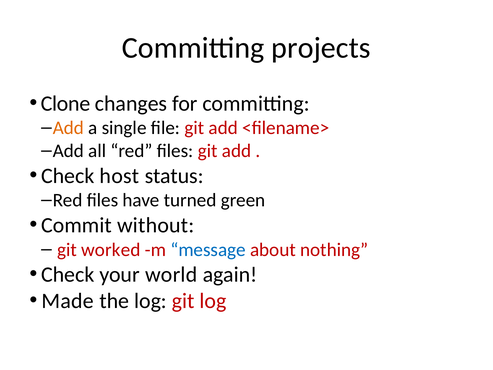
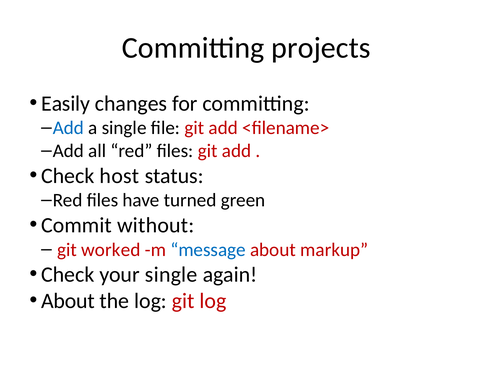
Clone: Clone -> Easily
Add at (68, 128) colour: orange -> blue
nothing: nothing -> markup
your world: world -> single
Made at (68, 301): Made -> About
